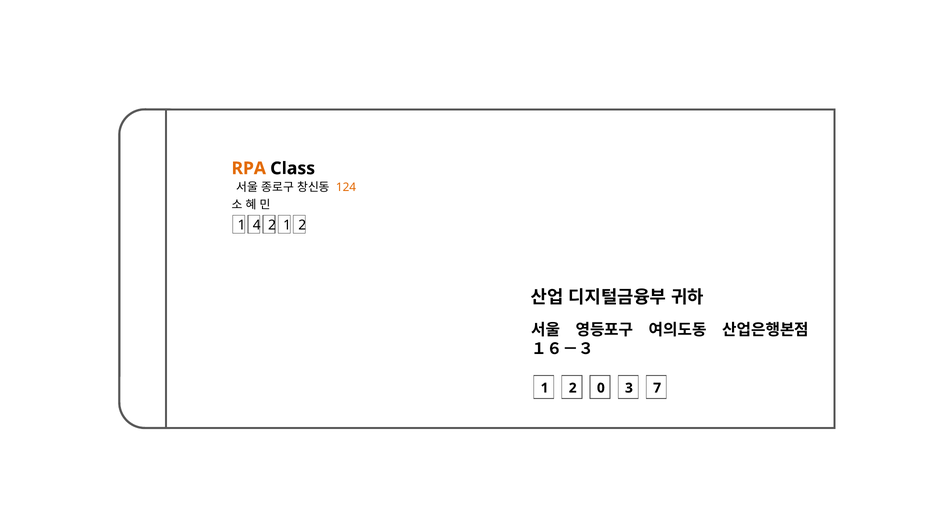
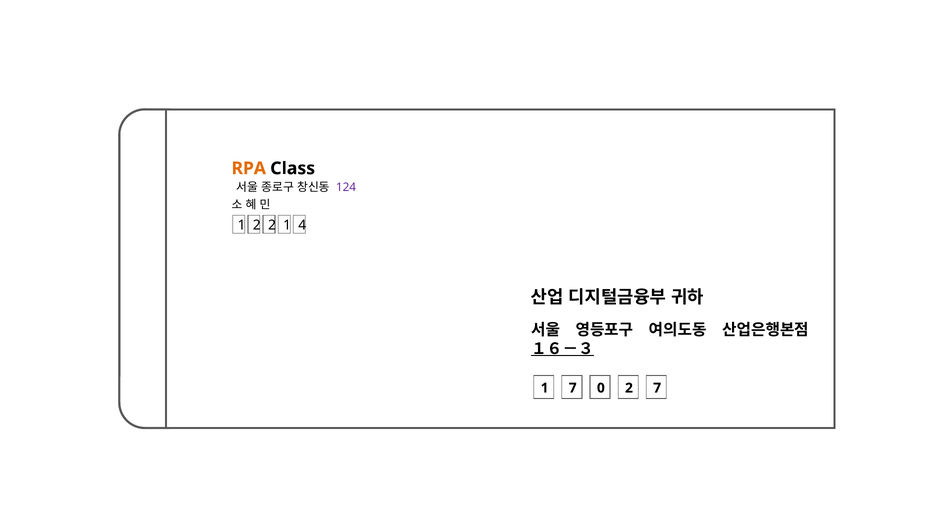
124 colour: orange -> purple
1 4: 4 -> 2
2 1 2: 2 -> 4
１６－３ underline: none -> present
2 at (573, 388): 2 -> 7
0 3: 3 -> 2
